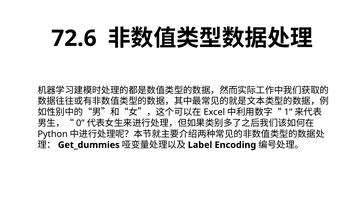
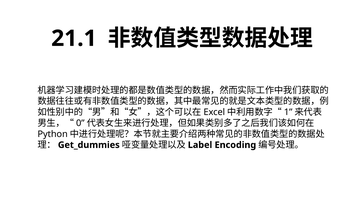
72.6: 72.6 -> 21.1
